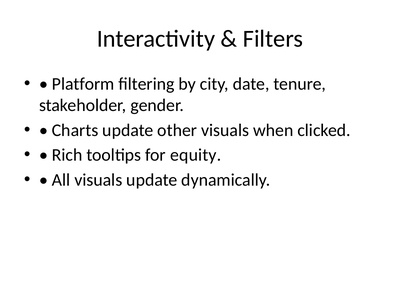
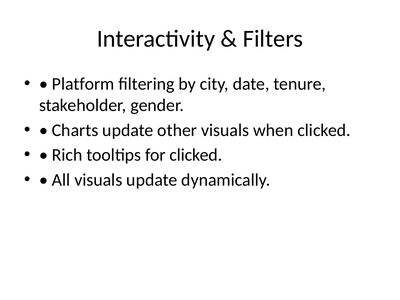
for equity: equity -> clicked
